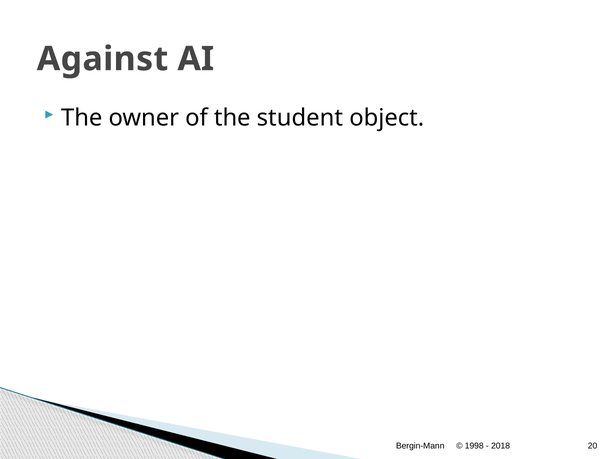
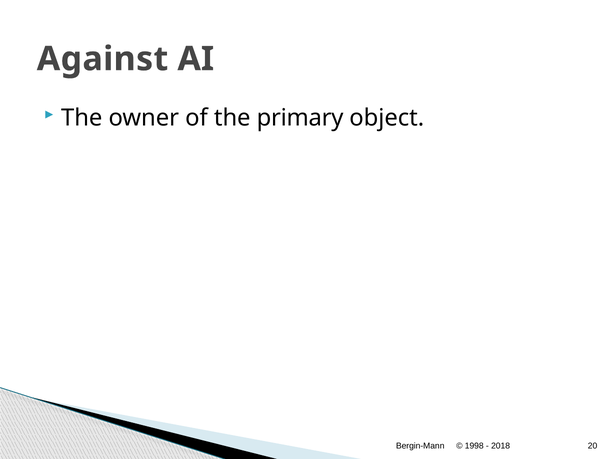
student: student -> primary
